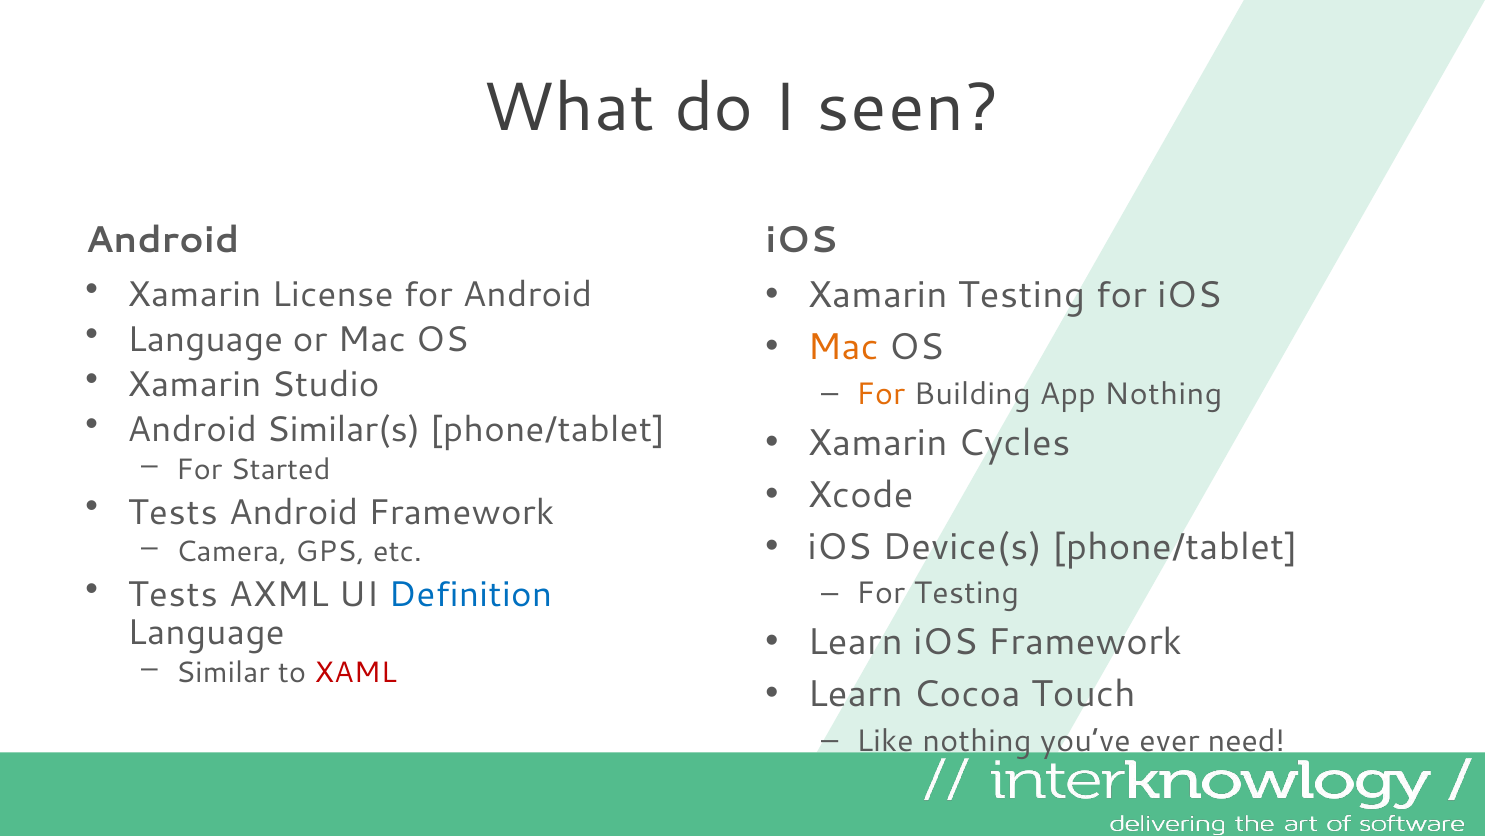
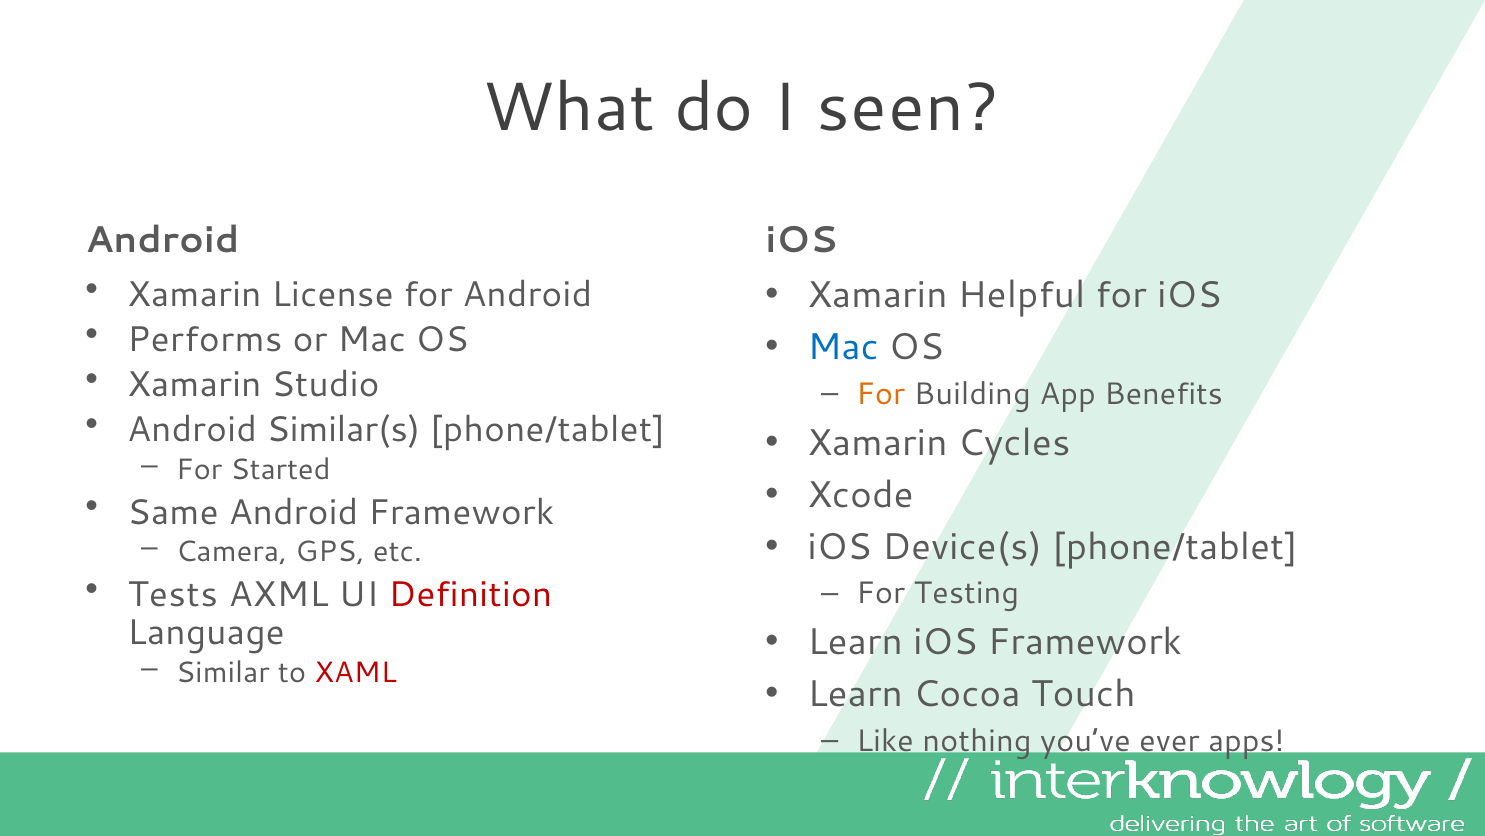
Xamarin Testing: Testing -> Helpful
Language at (205, 339): Language -> Performs
Mac at (843, 347) colour: orange -> blue
App Nothing: Nothing -> Benefits
Tests at (173, 512): Tests -> Same
Definition colour: blue -> red
need: need -> apps
